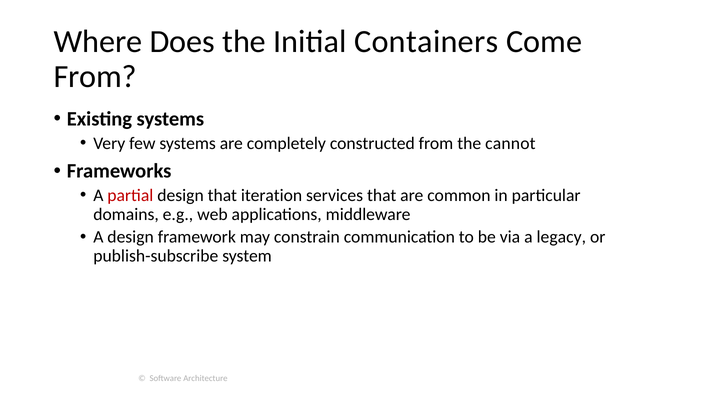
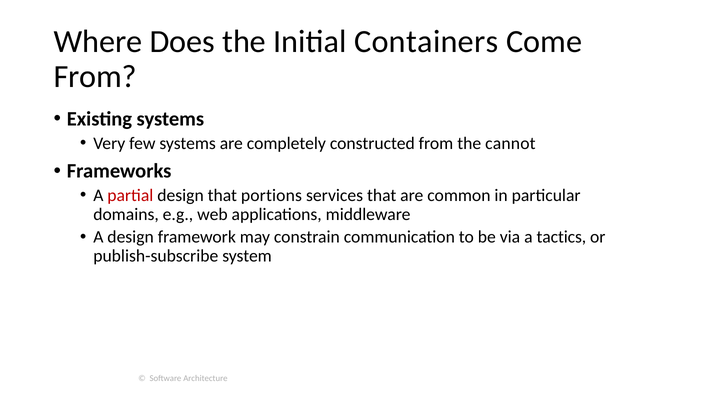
iteration: iteration -> portions
legacy: legacy -> tactics
